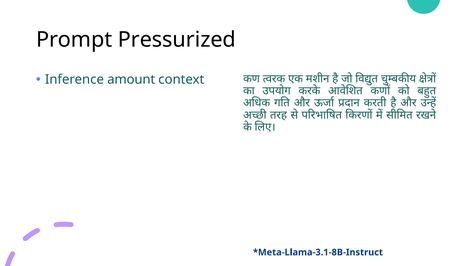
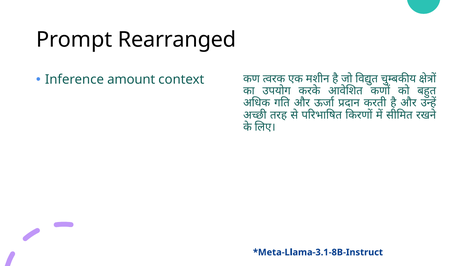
Pressurized: Pressurized -> Rearranged
